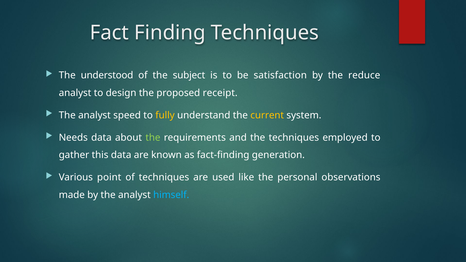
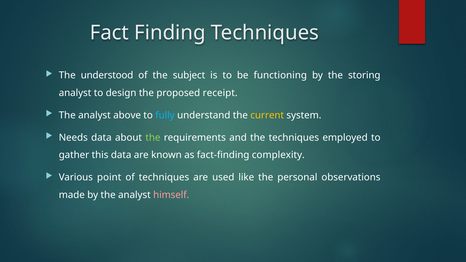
satisfaction: satisfaction -> functioning
reduce: reduce -> storing
speed: speed -> above
fully colour: yellow -> light blue
generation: generation -> complexity
himself colour: light blue -> pink
